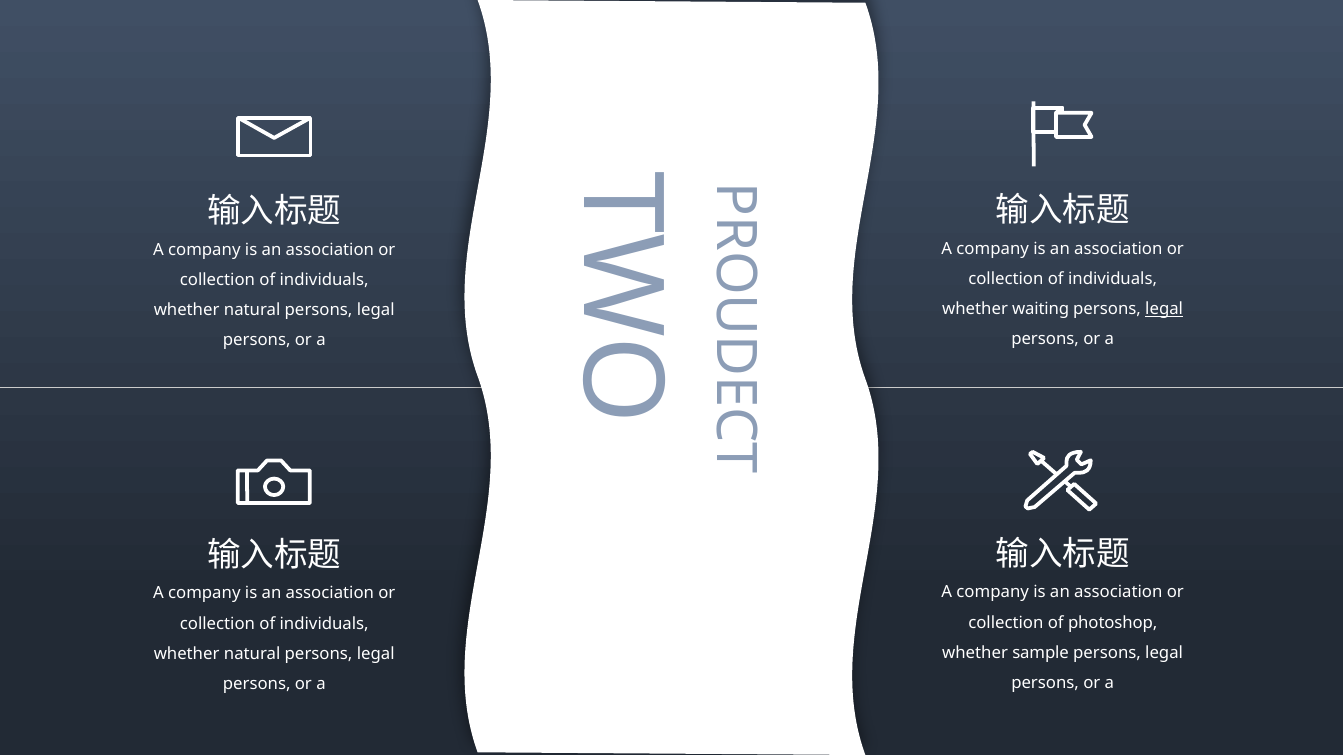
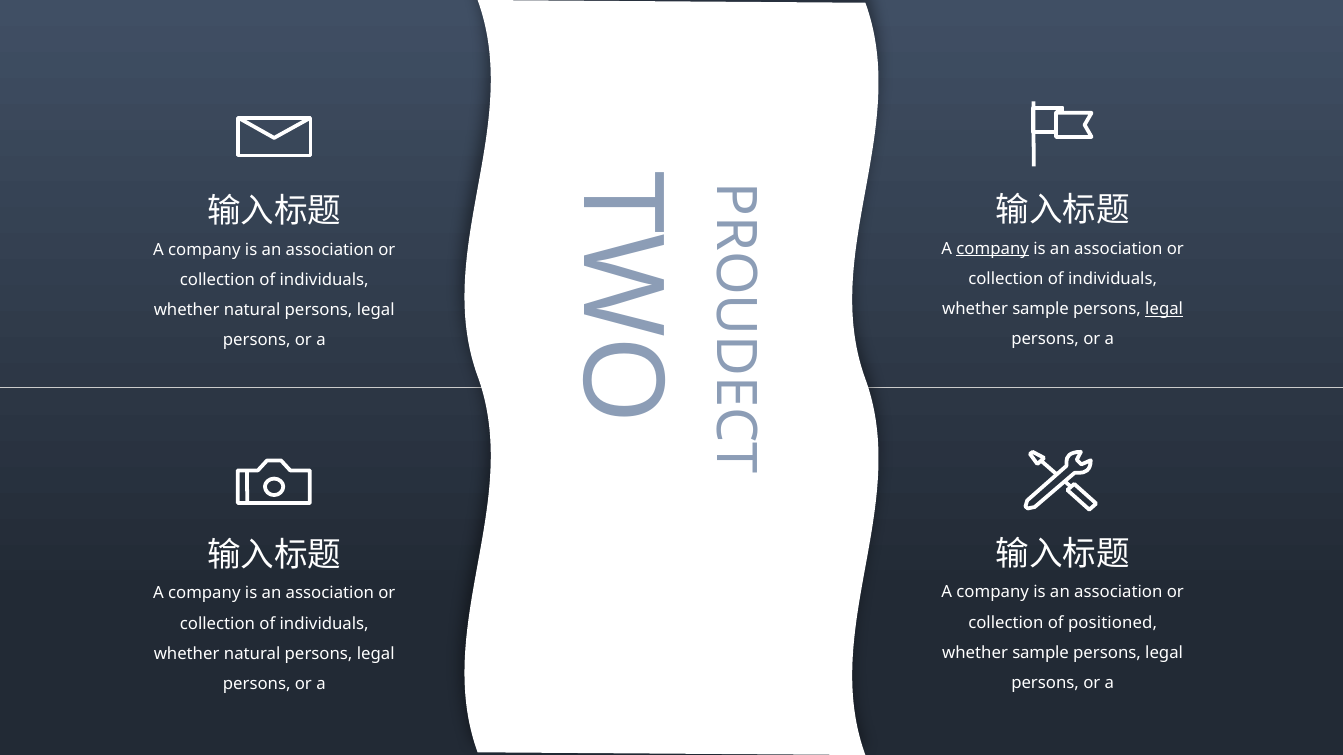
company at (993, 249) underline: none -> present
waiting at (1041, 309): waiting -> sample
photoshop: photoshop -> positioned
